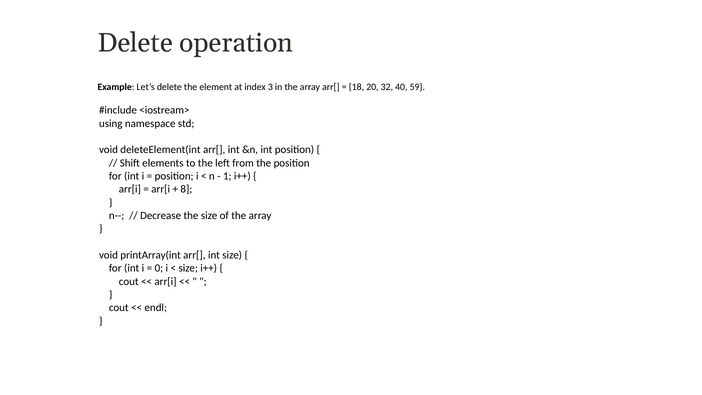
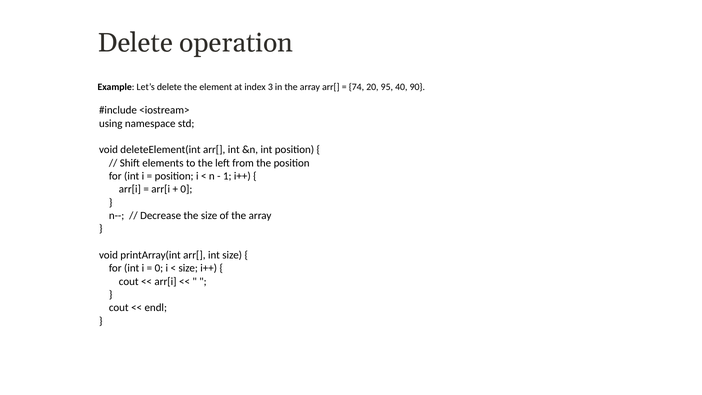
18: 18 -> 74
32: 32 -> 95
59: 59 -> 90
8 at (186, 189): 8 -> 0
